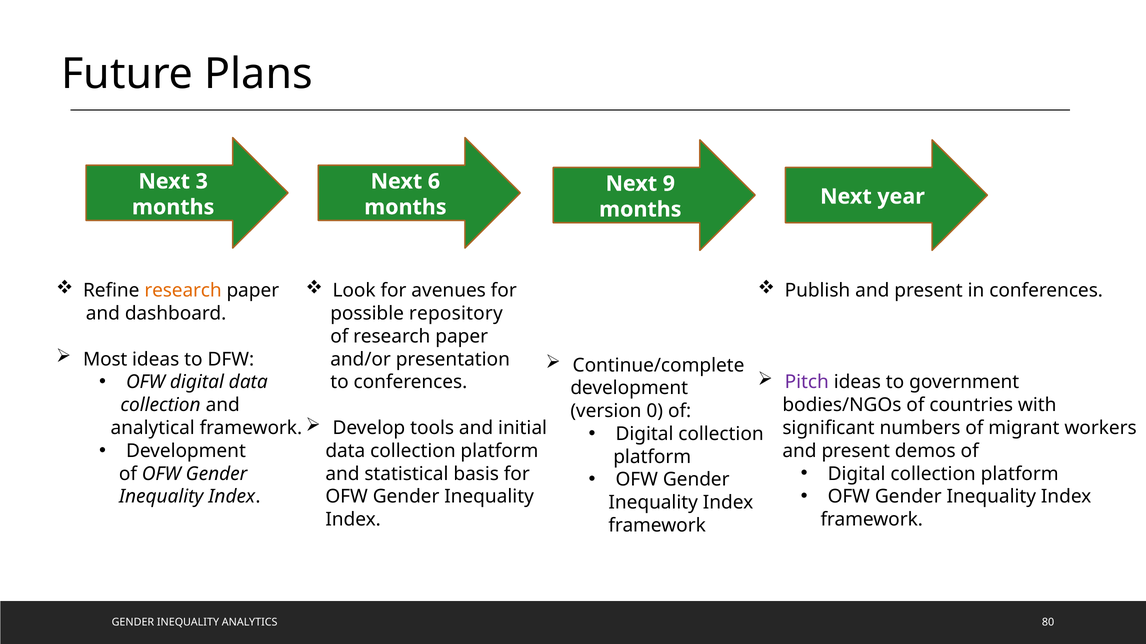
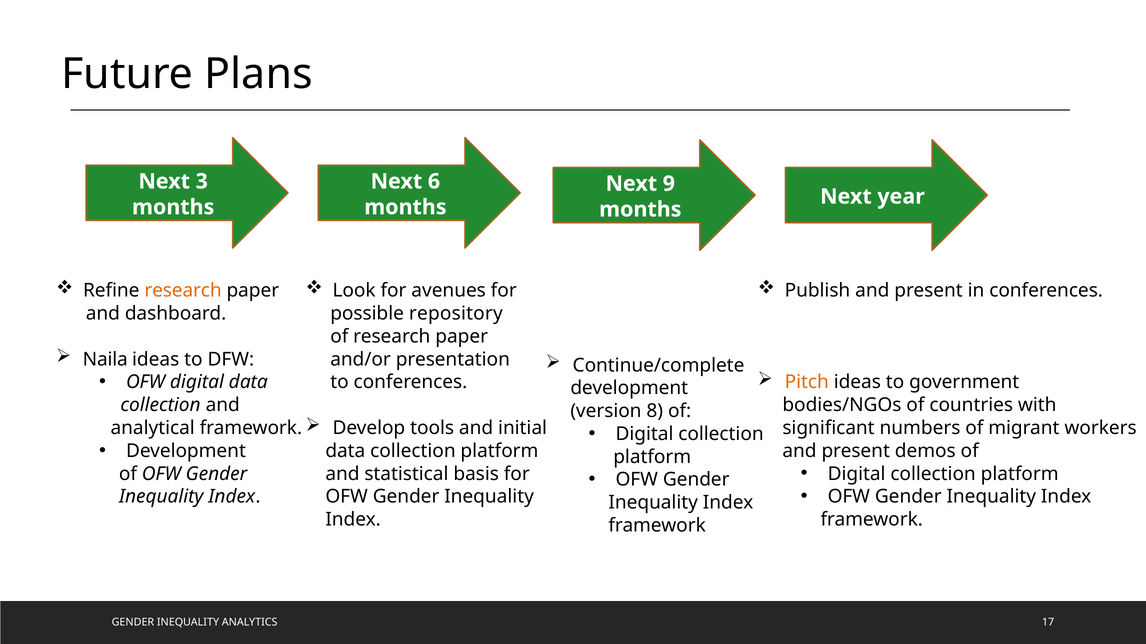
Most: Most -> Naila
Pitch colour: purple -> orange
0: 0 -> 8
80: 80 -> 17
